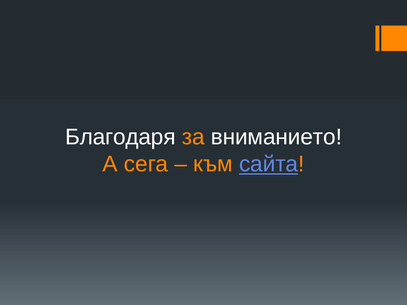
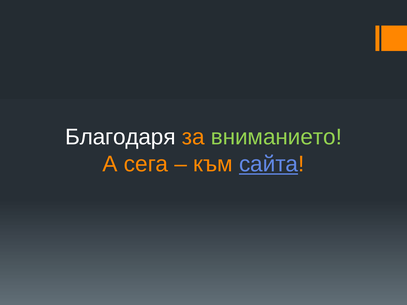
вниманието colour: white -> light green
